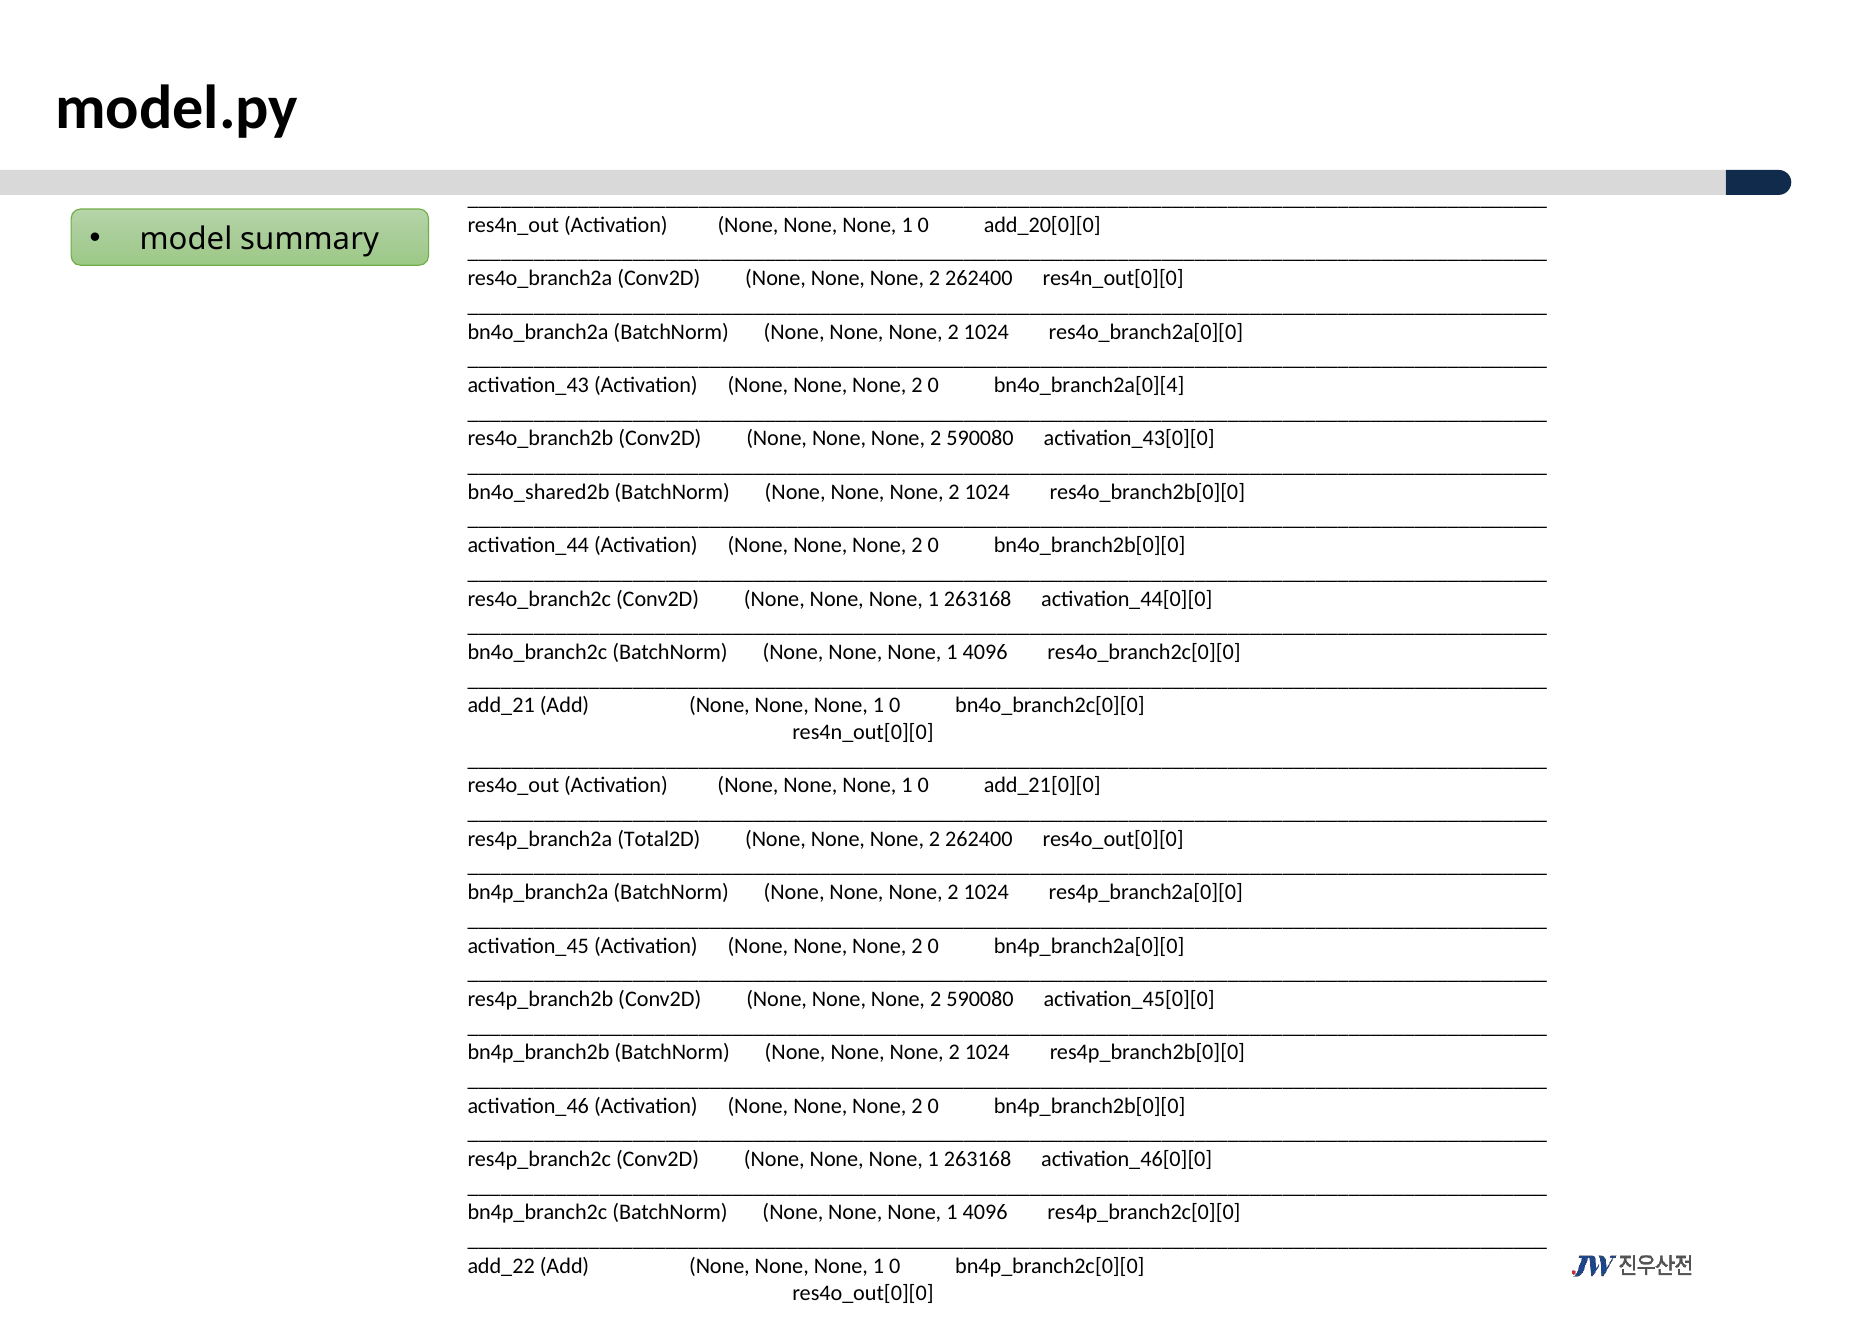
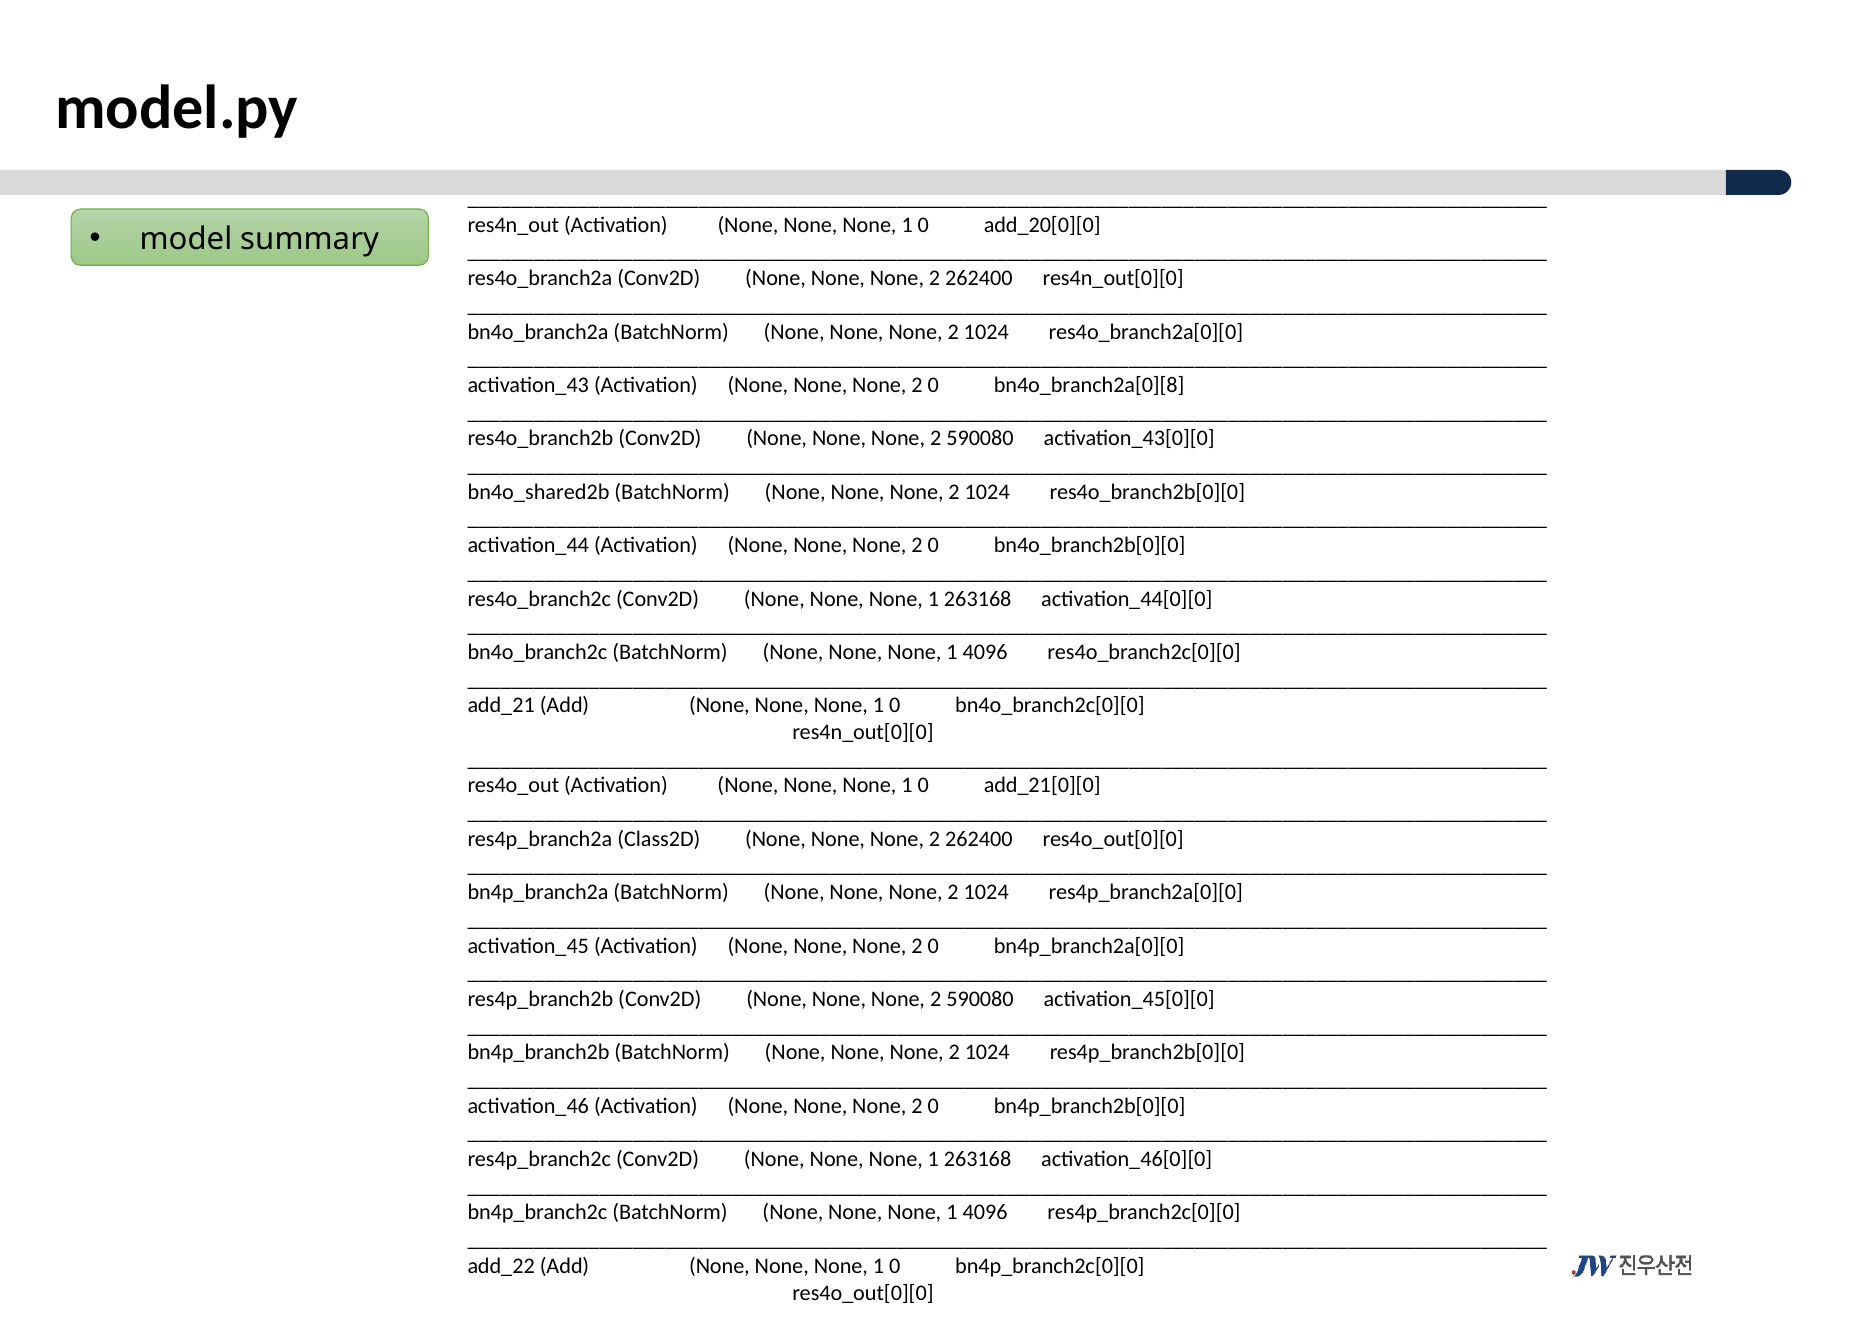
bn4o_branch2a[0][4: bn4o_branch2a[0][4 -> bn4o_branch2a[0][8
Total2D: Total2D -> Class2D
